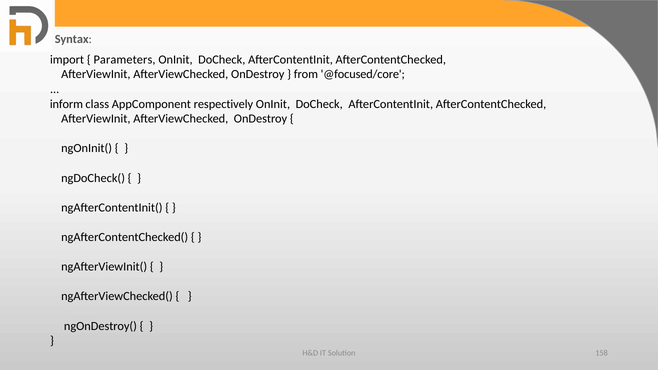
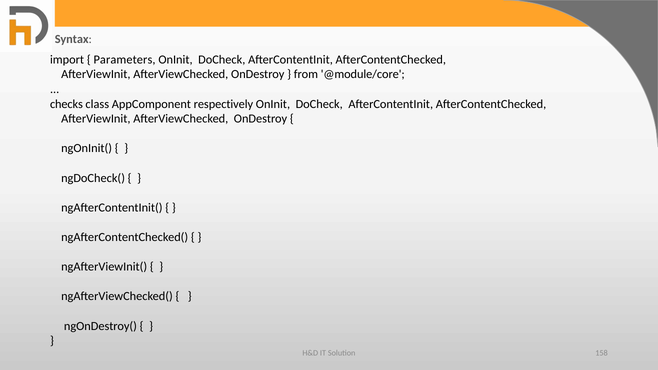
@focused/core: @focused/core -> @module/core
inform: inform -> checks
